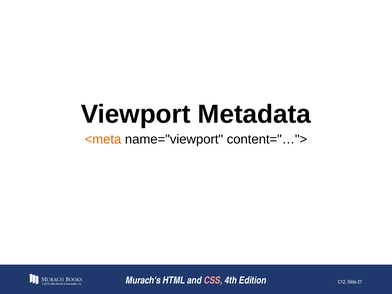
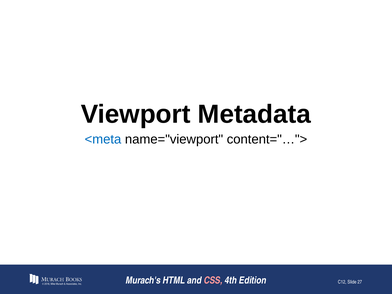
<meta colour: orange -> blue
